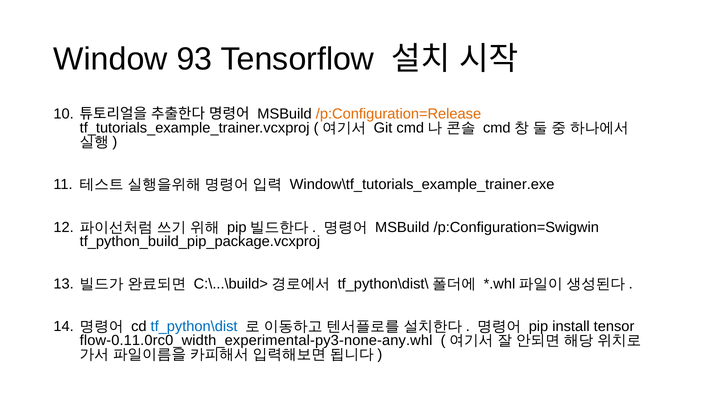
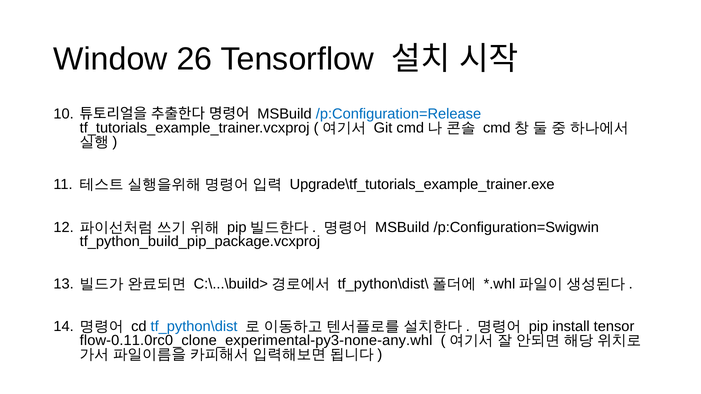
93: 93 -> 26
/p:Configuration=Release colour: orange -> blue
Window\tf_tutorials_example_trainer.exe: Window\tf_tutorials_example_trainer.exe -> Upgrade\tf_tutorials_example_trainer.exe
flow-0.11.0rc0_width_experimental-py3-none-any.whl: flow-0.11.0rc0_width_experimental-py3-none-any.whl -> flow-0.11.0rc0_clone_experimental-py3-none-any.whl
